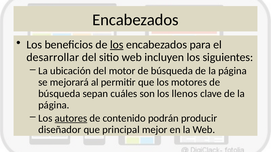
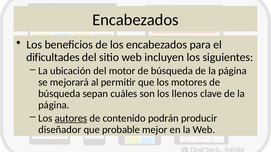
los at (117, 45) underline: present -> none
desarrollar: desarrollar -> dificultades
principal: principal -> probable
